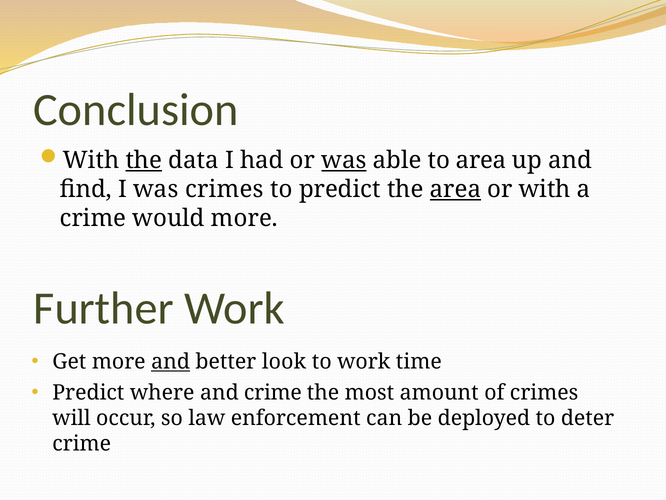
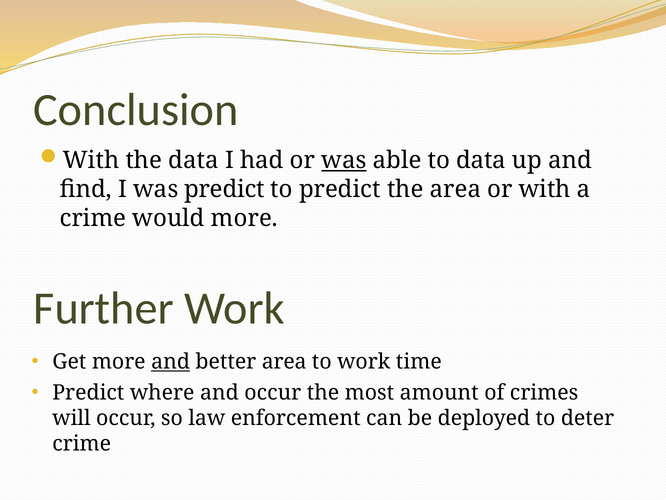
the at (144, 160) underline: present -> none
to area: area -> data
was crimes: crimes -> predict
area at (456, 189) underline: present -> none
better look: look -> area
and crime: crime -> occur
